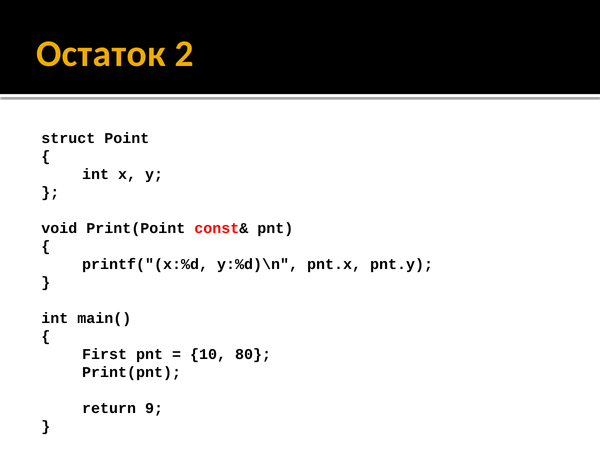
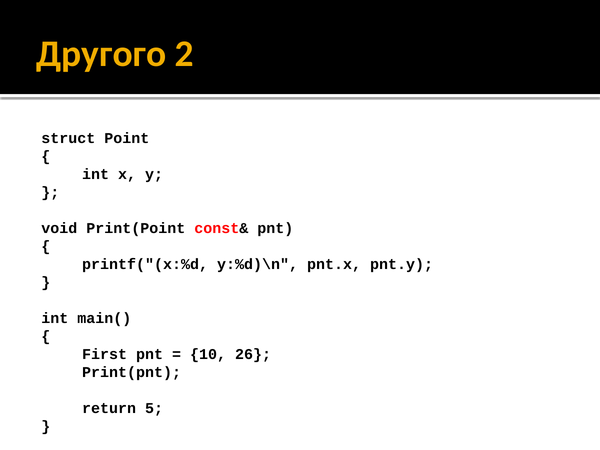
Остаток: Остаток -> Другого
80: 80 -> 26
9: 9 -> 5
